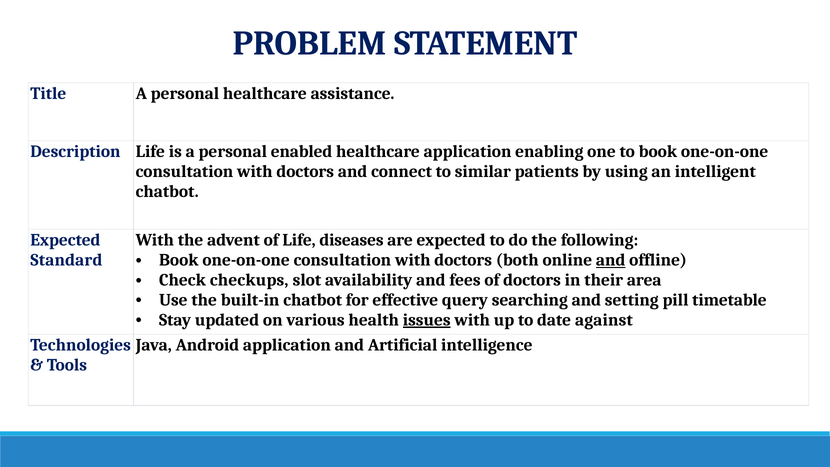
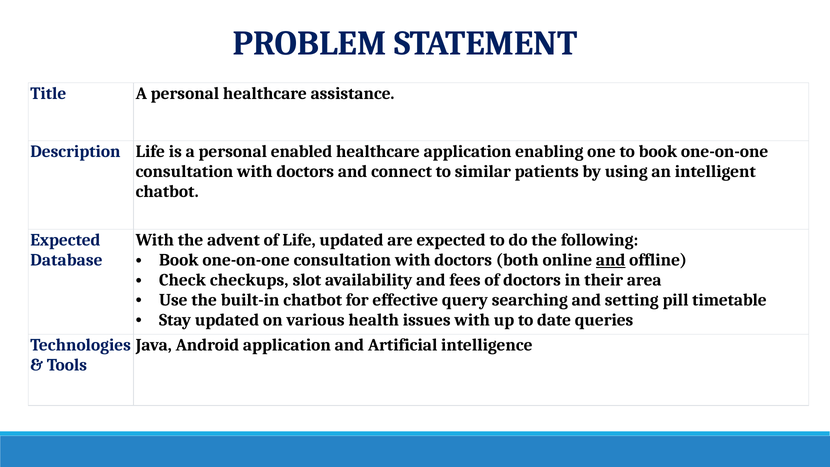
Life diseases: diseases -> updated
Standard: Standard -> Database
issues underline: present -> none
against: against -> queries
